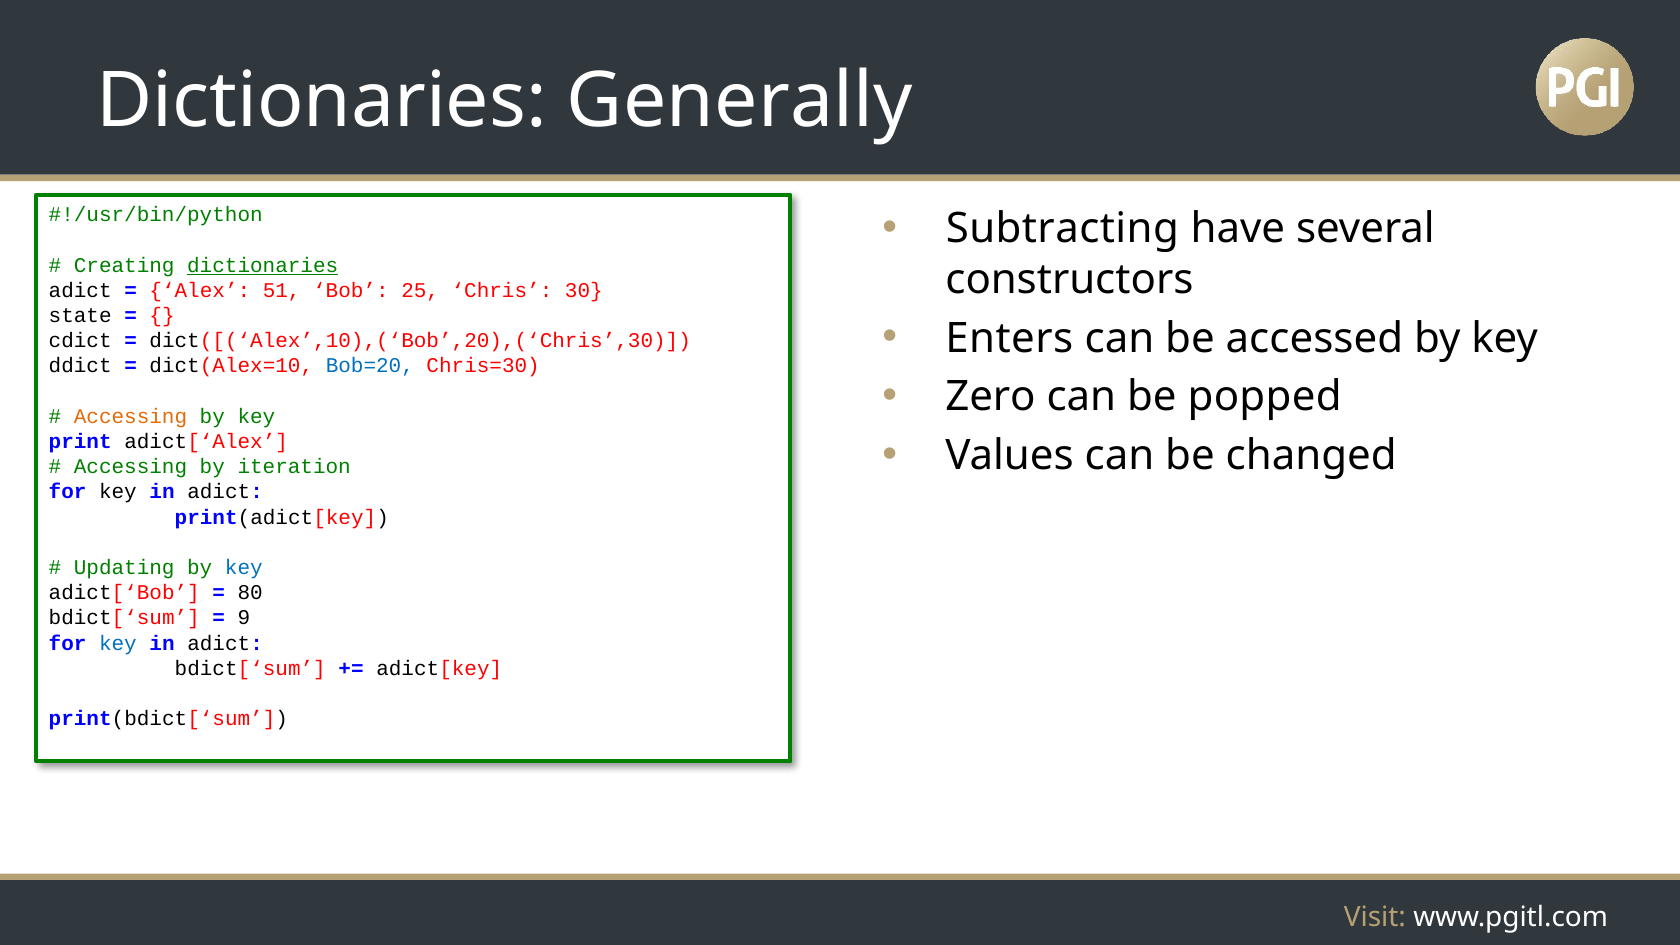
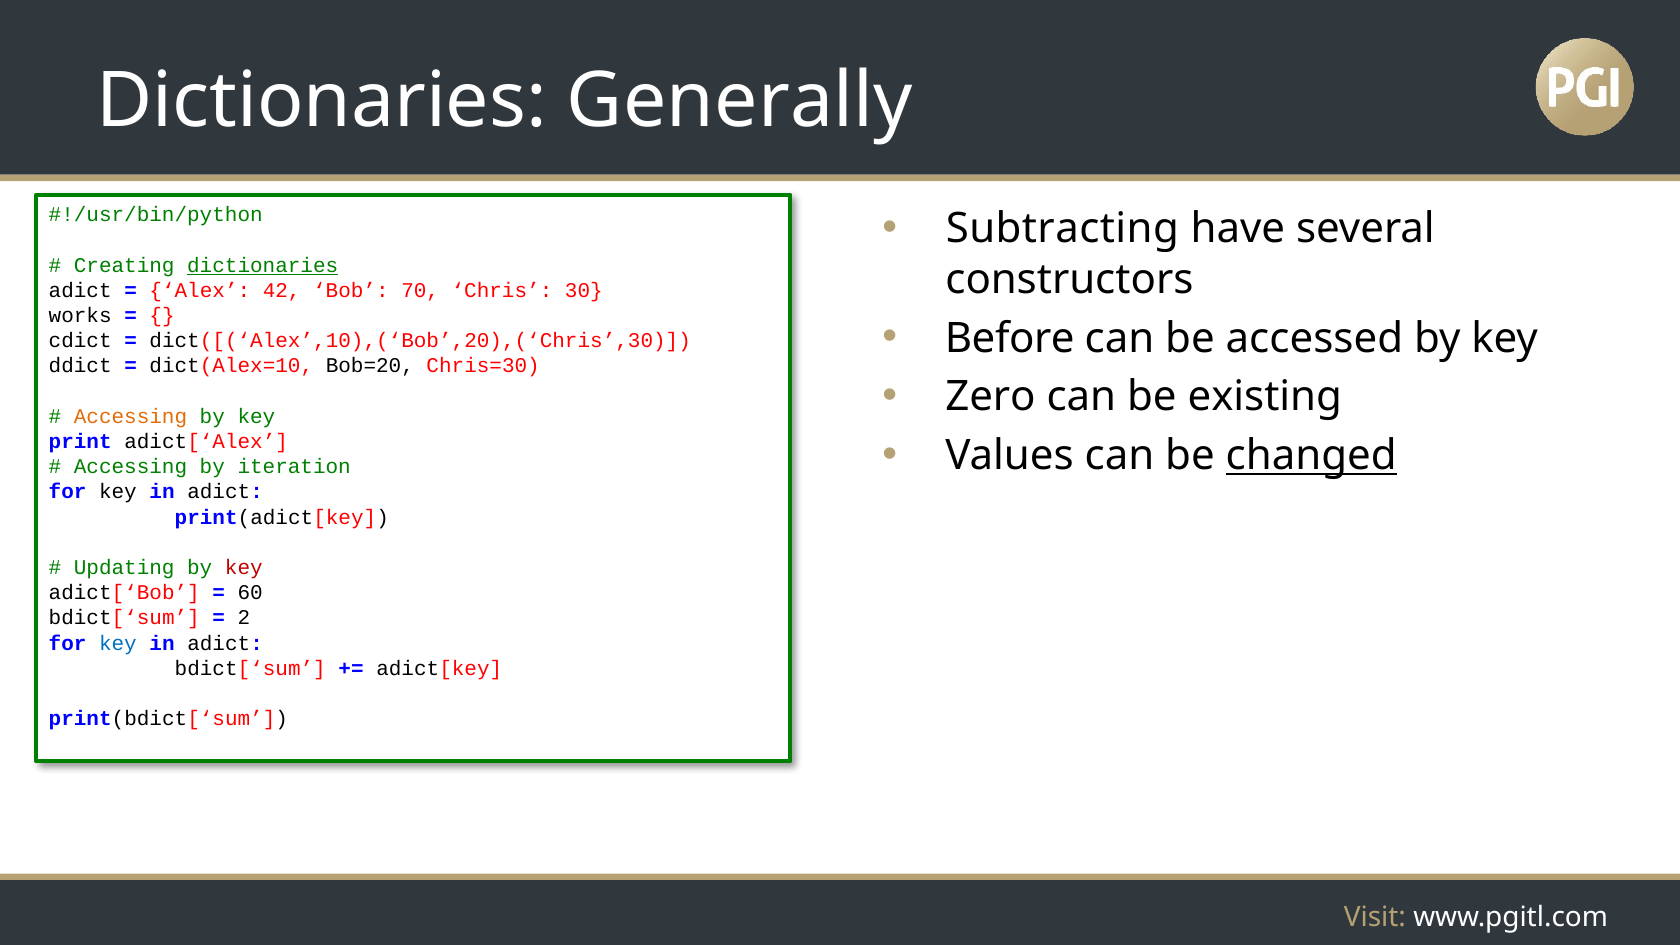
51: 51 -> 42
25: 25 -> 70
state: state -> works
Enters: Enters -> Before
Bob=20 colour: blue -> black
popped: popped -> existing
changed underline: none -> present
key at (244, 568) colour: blue -> red
80: 80 -> 60
9: 9 -> 2
